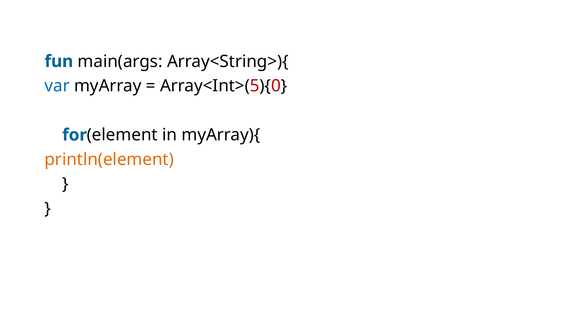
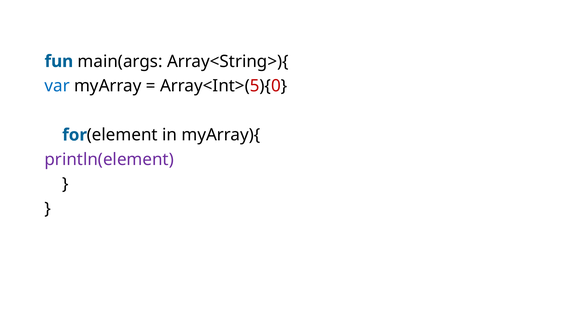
println(element colour: orange -> purple
